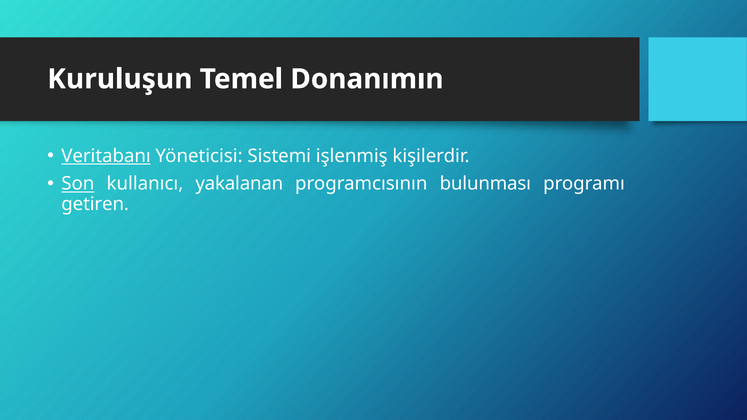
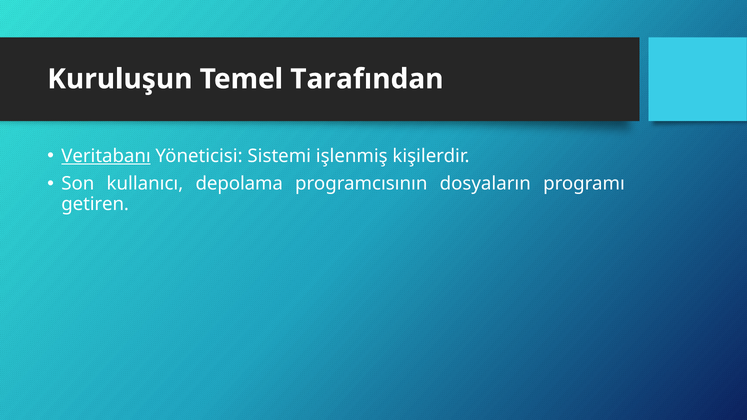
Donanımın: Donanımın -> Tarafından
Son underline: present -> none
yakalanan: yakalanan -> depolama
bulunması: bulunması -> dosyaların
